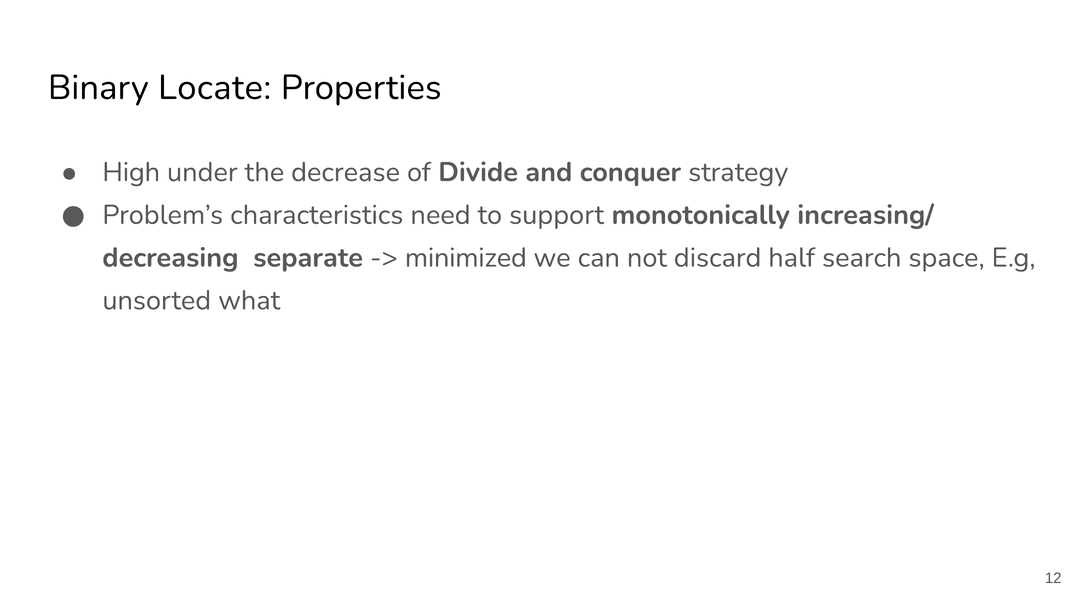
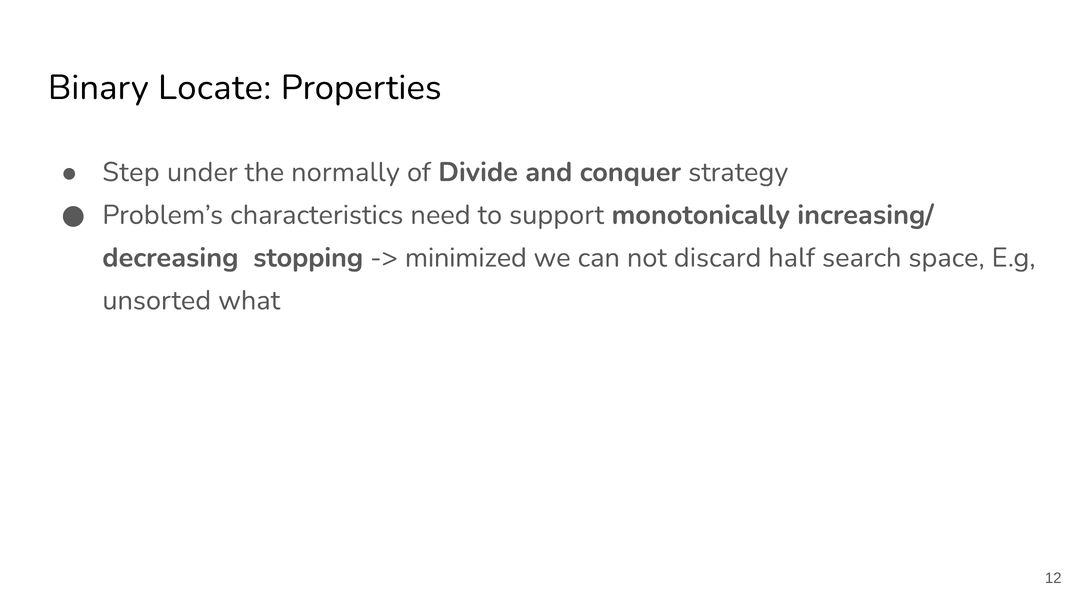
High: High -> Step
decrease: decrease -> normally
separate: separate -> stopping
